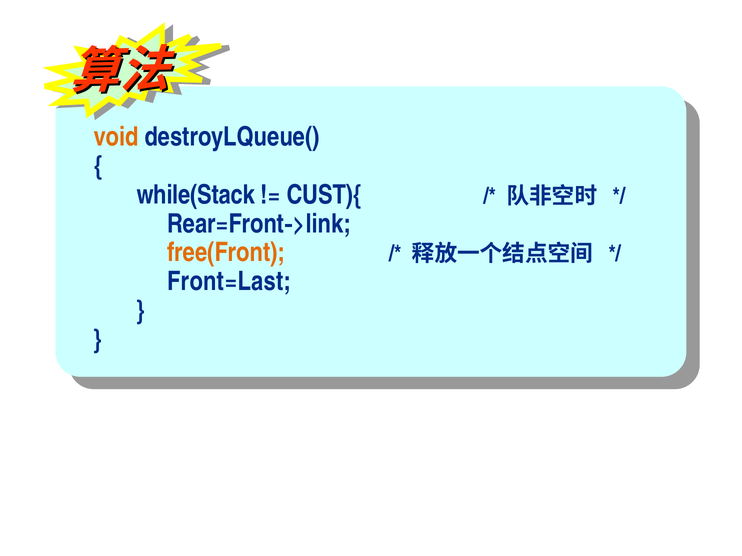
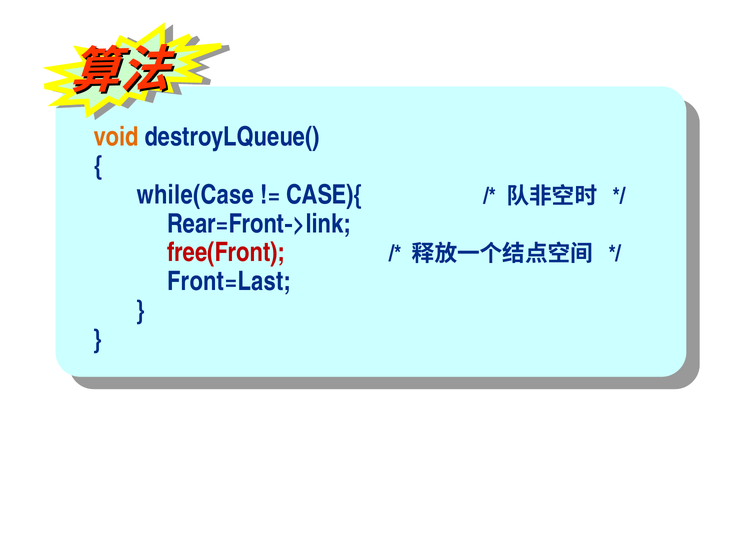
while(Stack: while(Stack -> while(Case
CUST){: CUST){ -> CASE){
free(Front colour: orange -> red
